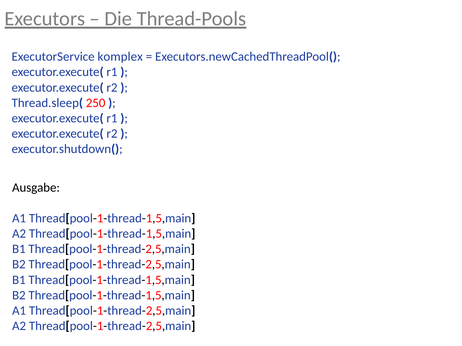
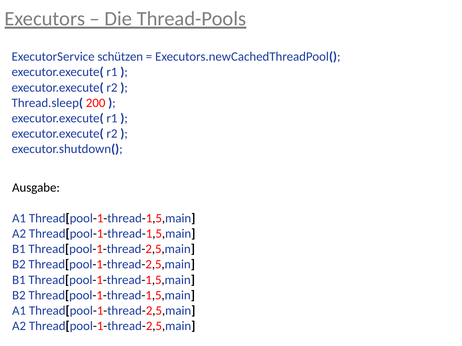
komplex: komplex -> schützen
250: 250 -> 200
